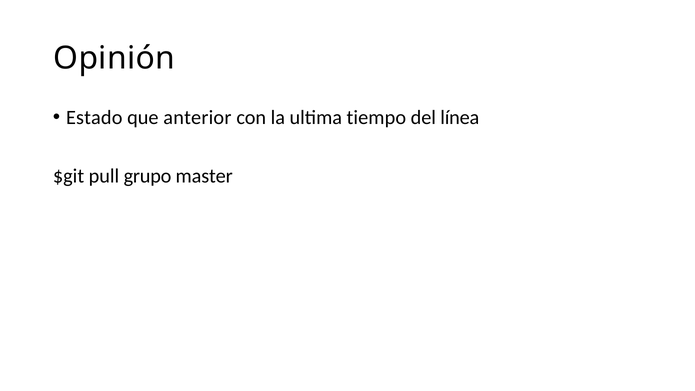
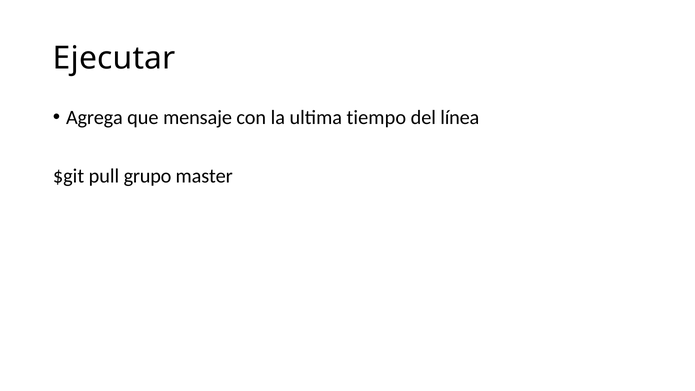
Opinión: Opinión -> Ejecutar
Estado: Estado -> Agrega
anterior: anterior -> mensaje
